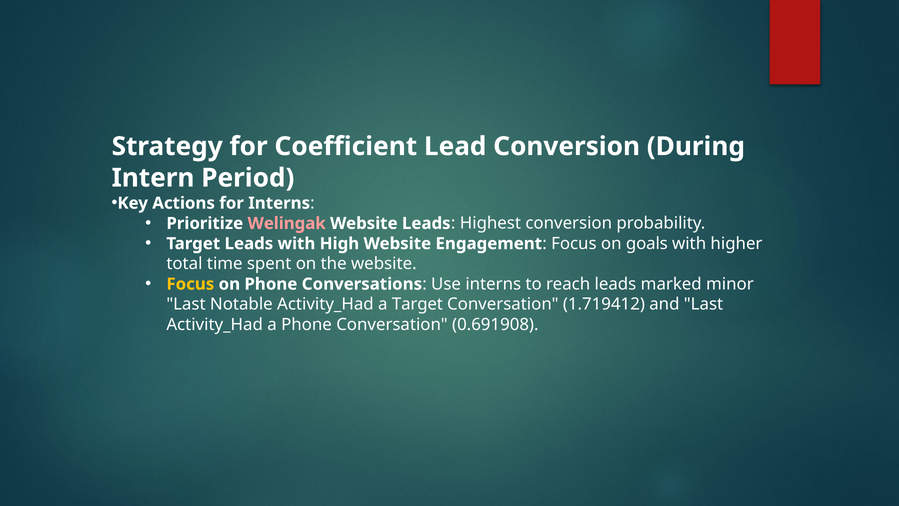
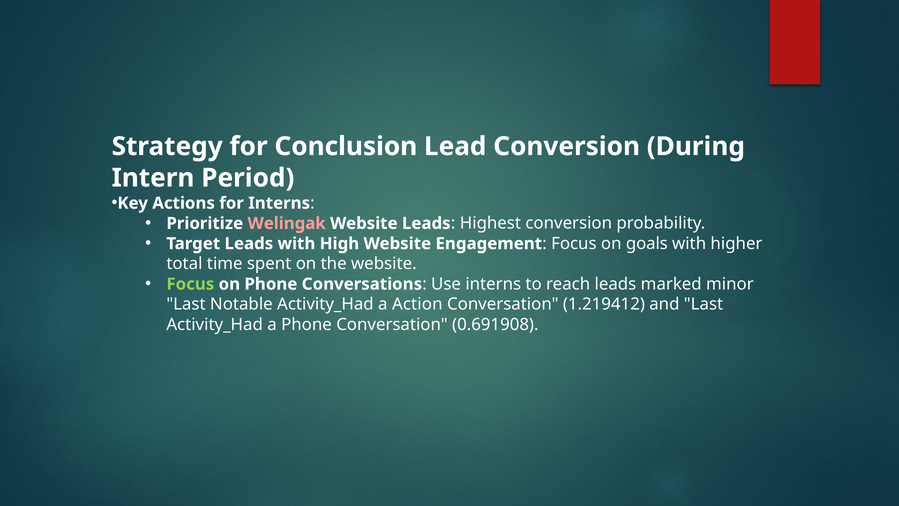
Coefficient: Coefficient -> Conclusion
Focus at (190, 284) colour: yellow -> light green
a Target: Target -> Action
1.719412: 1.719412 -> 1.219412
